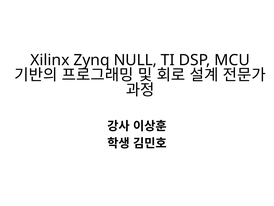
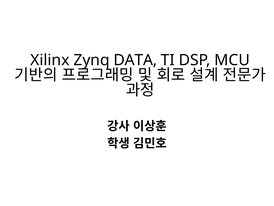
NULL: NULL -> DATA
